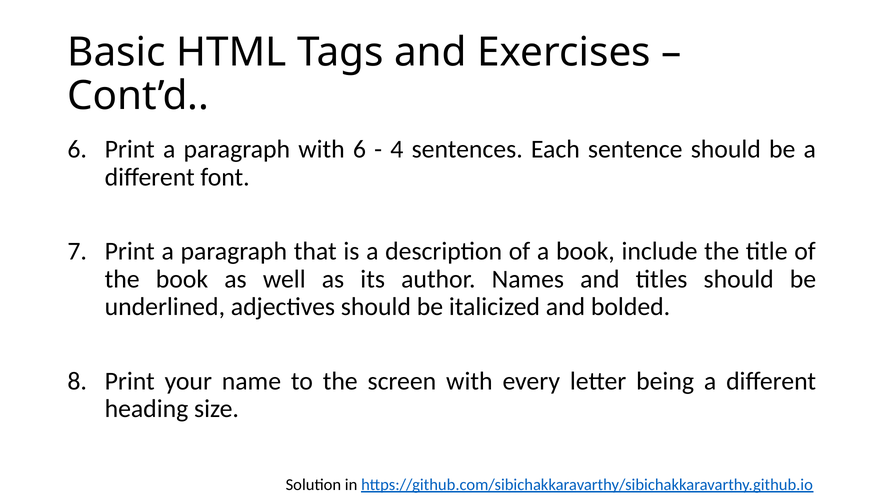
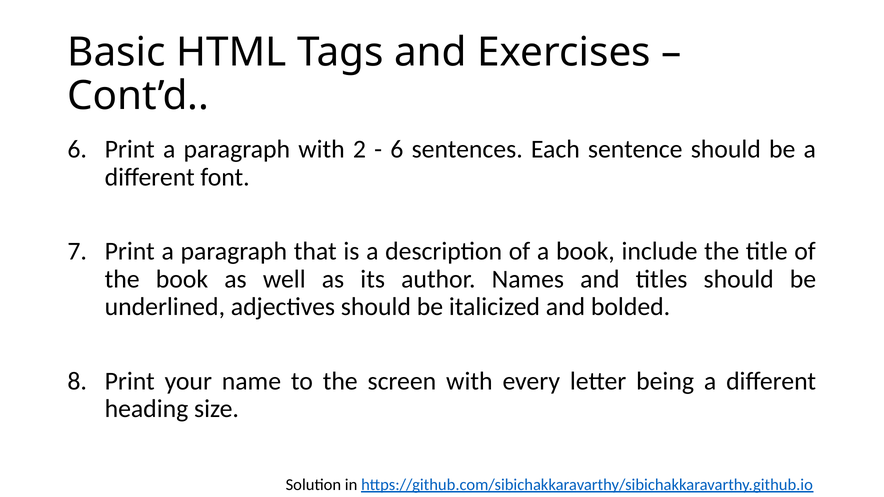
with 6: 6 -> 2
4 at (397, 149): 4 -> 6
